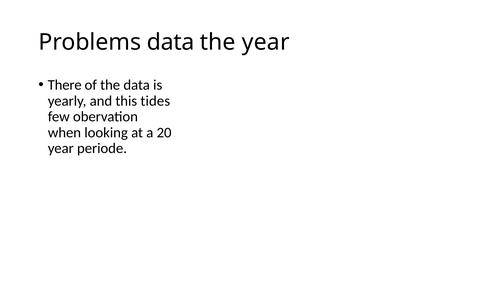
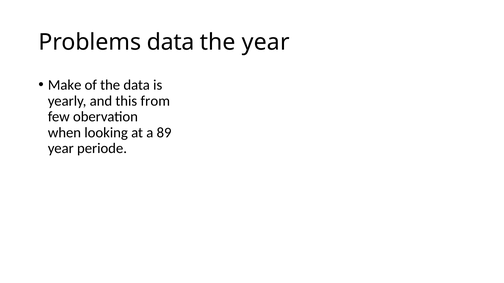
There: There -> Make
tides: tides -> from
20: 20 -> 89
